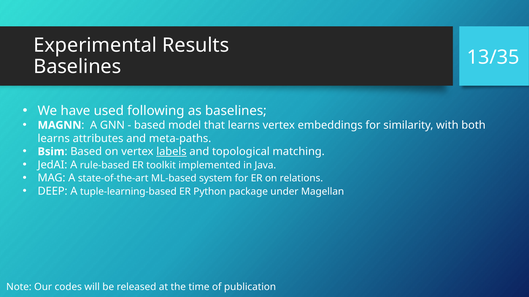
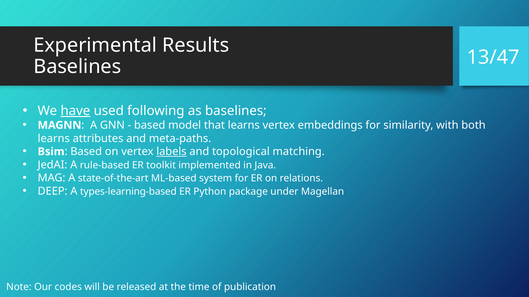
13/35: 13/35 -> 13/47
have underline: none -> present
tuple-learning-based: tuple-learning-based -> types-learning-based
